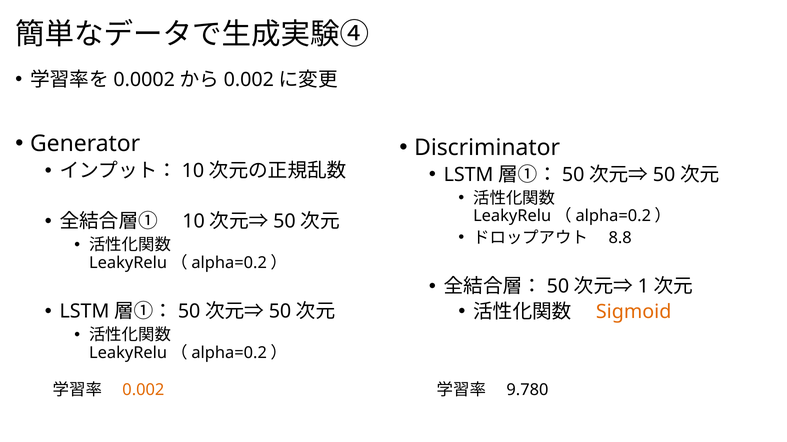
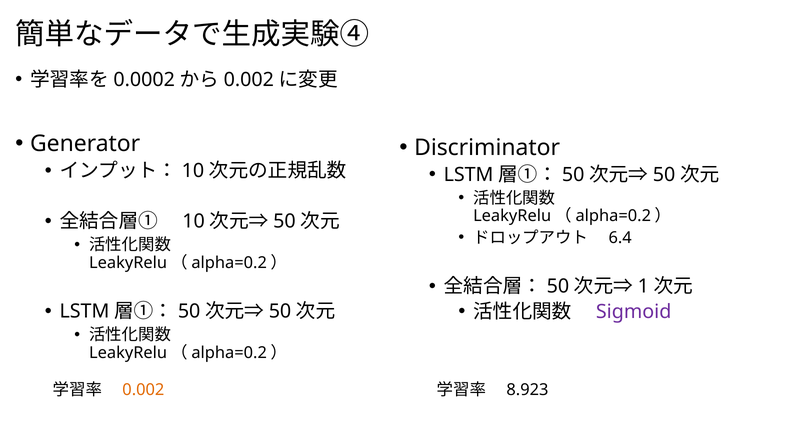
8.8: 8.8 -> 6.4
Sigmoid colour: orange -> purple
9.780: 9.780 -> 8.923
